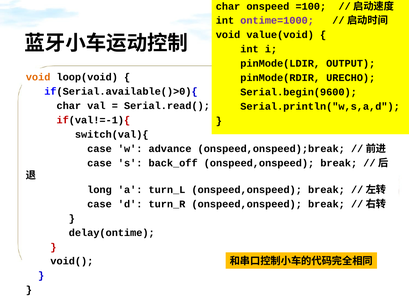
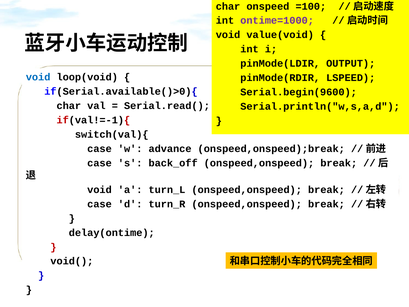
void at (38, 77) colour: orange -> blue
URECHO: URECHO -> LSPEED
long at (99, 189): long -> void
